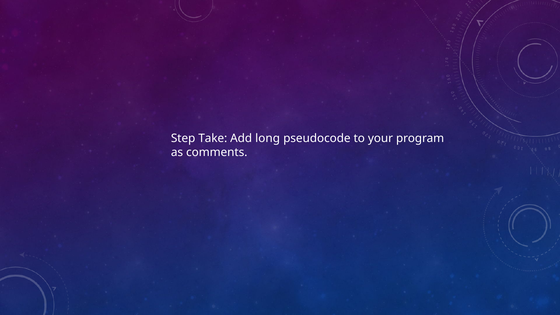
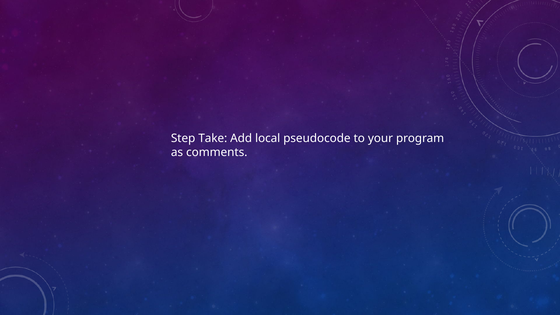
long: long -> local
